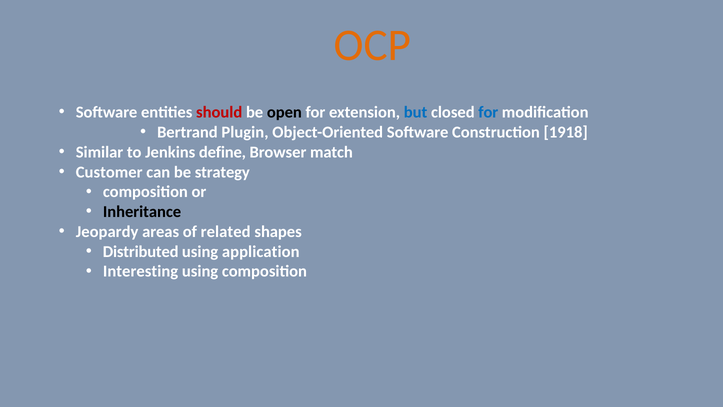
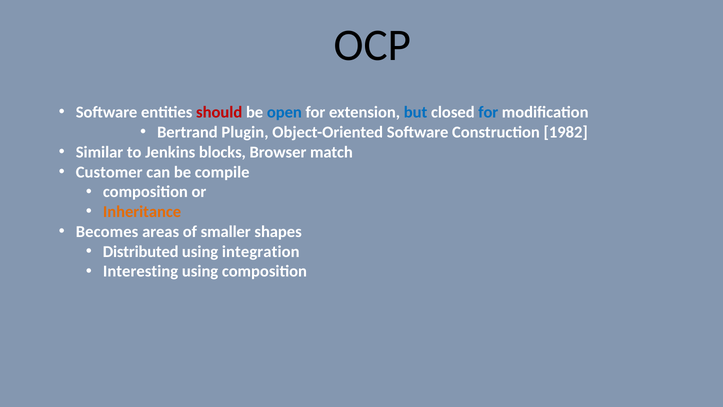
OCP colour: orange -> black
open colour: black -> blue
1918: 1918 -> 1982
define: define -> blocks
strategy: strategy -> compile
Inheritance colour: black -> orange
Jeopardy: Jeopardy -> Becomes
related: related -> smaller
application: application -> integration
